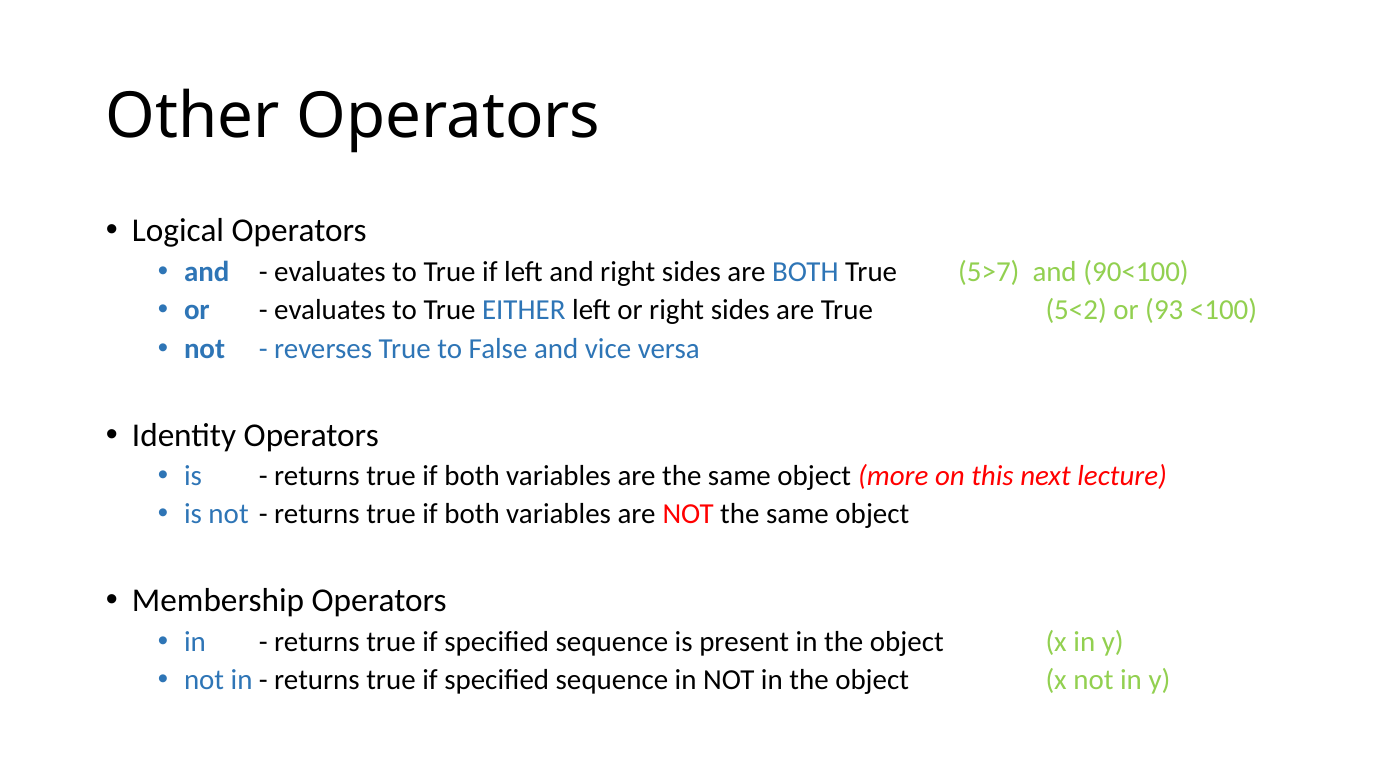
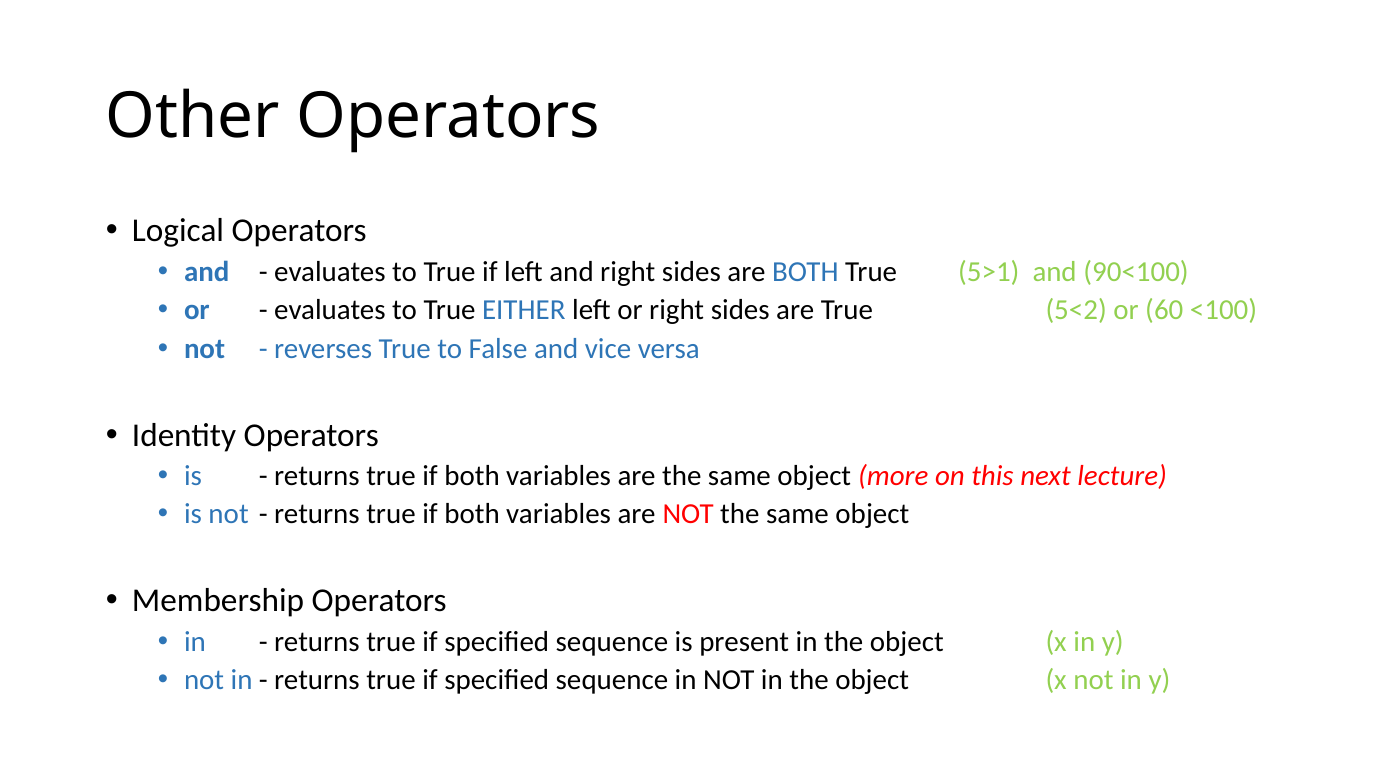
5>7: 5>7 -> 5>1
93: 93 -> 60
